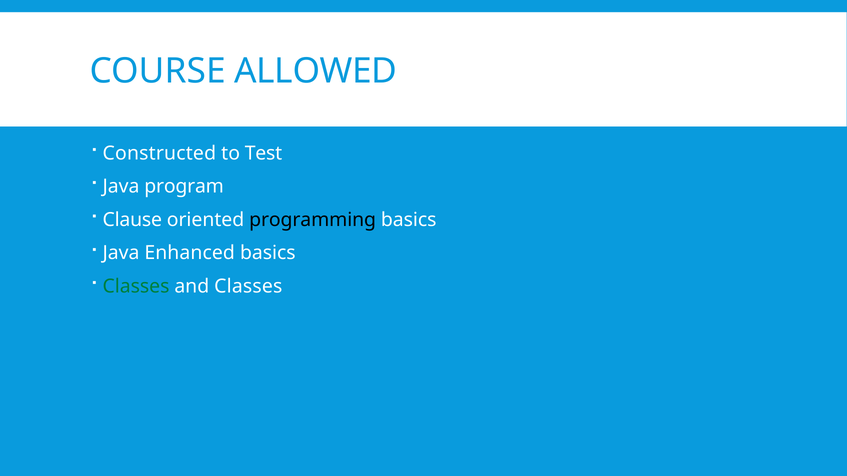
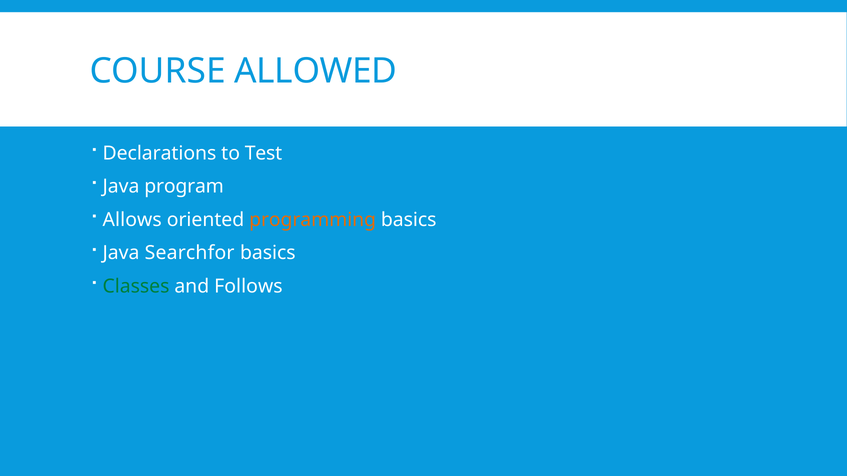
Constructed: Constructed -> Declarations
Clause: Clause -> Allows
programming colour: black -> orange
Enhanced: Enhanced -> Searchfor
and Classes: Classes -> Follows
